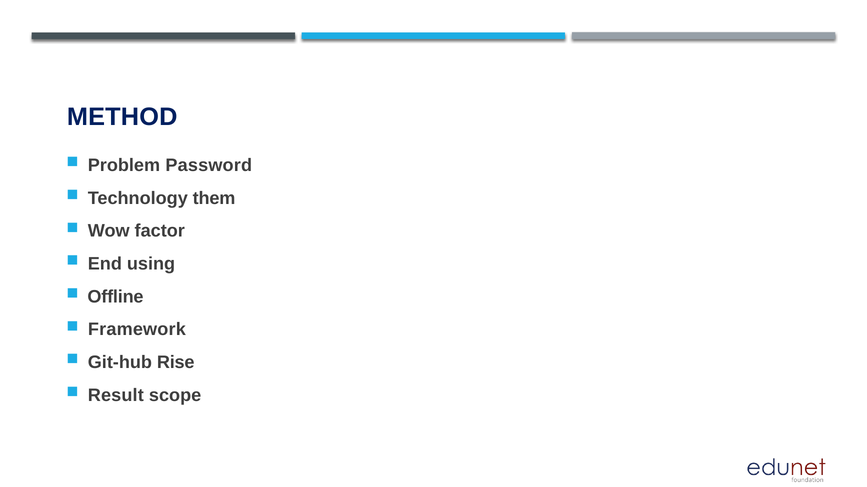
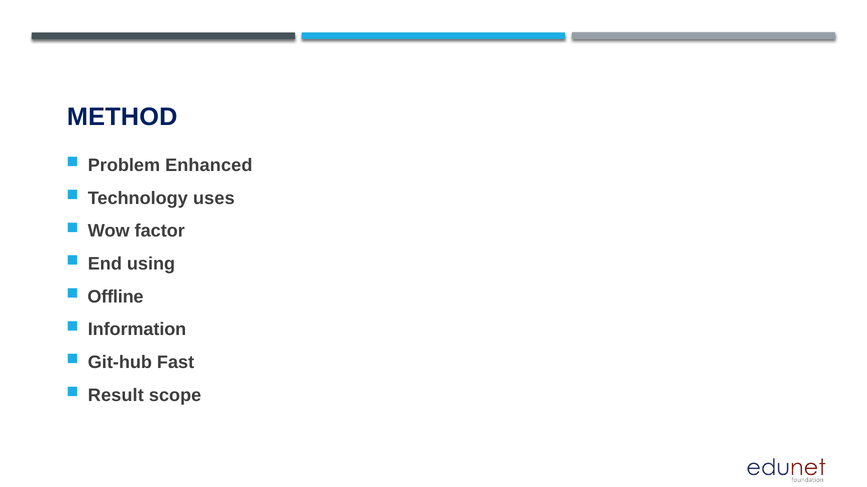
Password: Password -> Enhanced
them: them -> uses
Framework: Framework -> Information
Rise: Rise -> Fast
